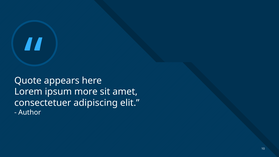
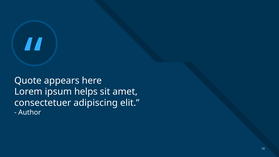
more: more -> helps
